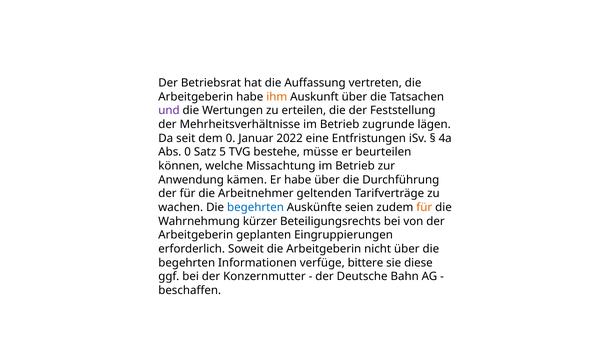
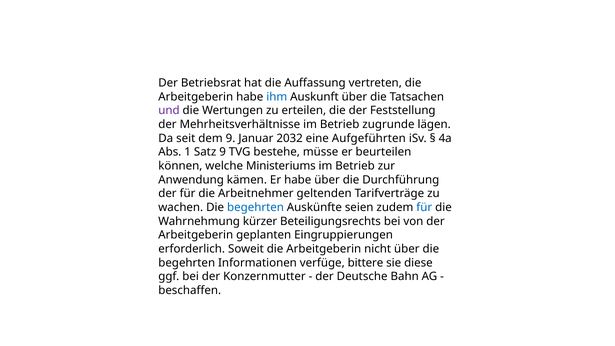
ihm colour: orange -> blue
dem 0: 0 -> 9
2022: 2022 -> 2032
Entfristungen: Entfristungen -> Aufgeführten
Abs 0: 0 -> 1
Satz 5: 5 -> 9
Missachtung: Missachtung -> Ministeriums
für at (424, 207) colour: orange -> blue
